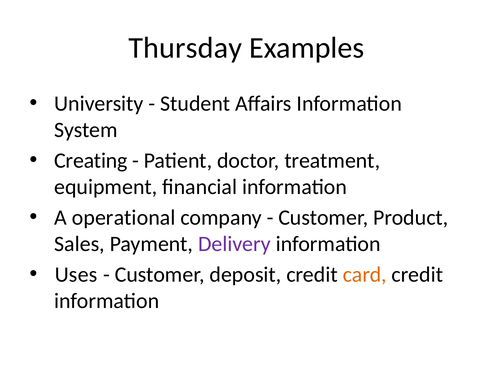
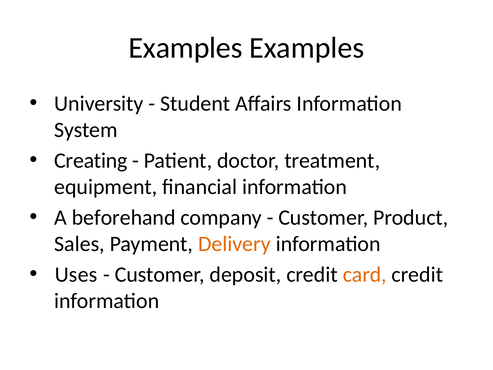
Thursday at (185, 48): Thursday -> Examples
operational: operational -> beforehand
Delivery colour: purple -> orange
